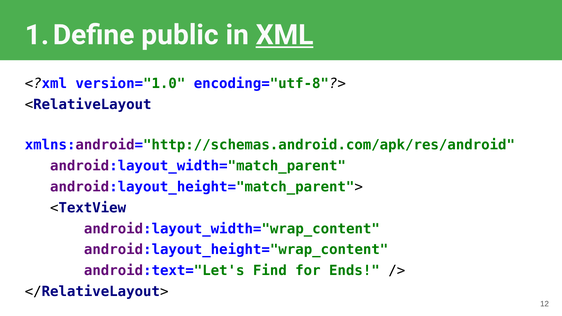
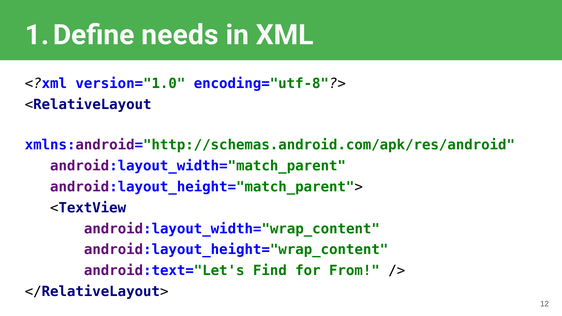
public: public -> needs
XML underline: present -> none
Ends: Ends -> From
